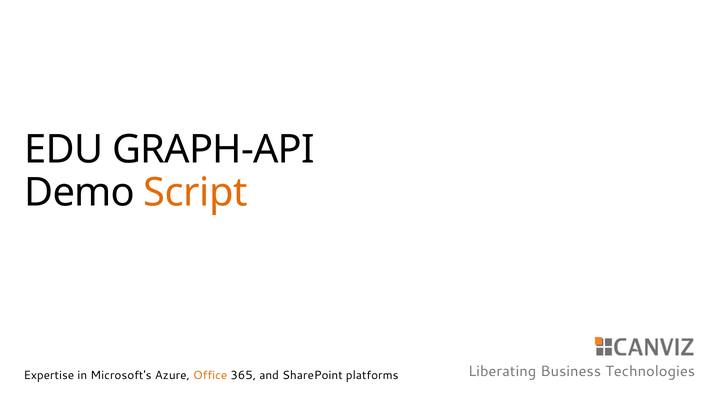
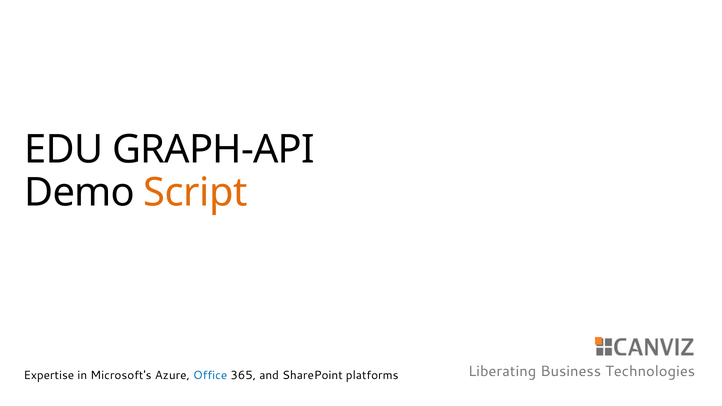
Office colour: orange -> blue
